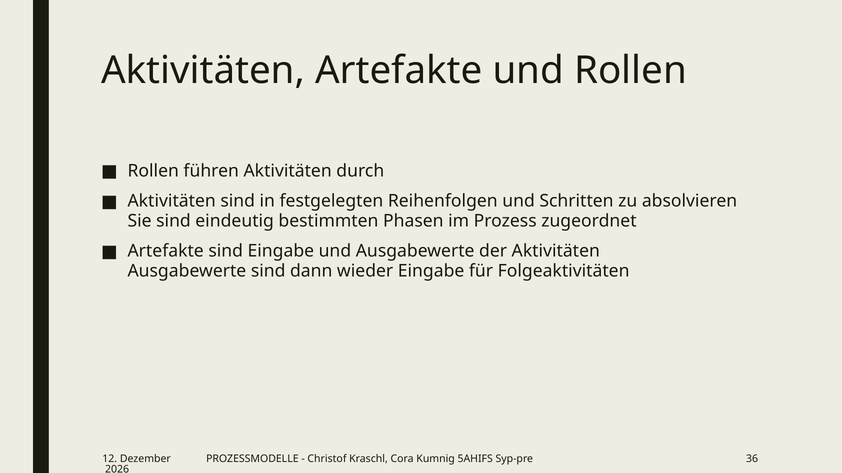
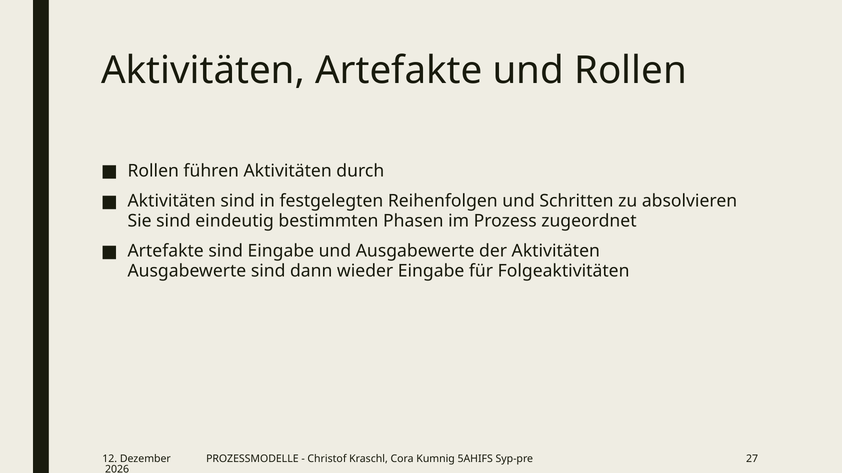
36: 36 -> 27
